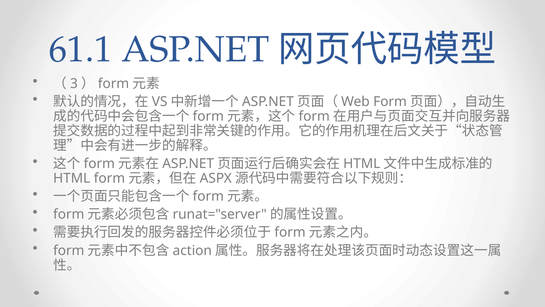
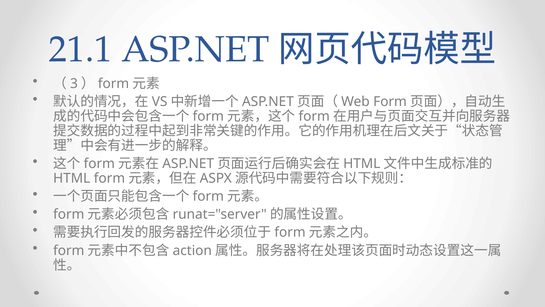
61.1: 61.1 -> 21.1
